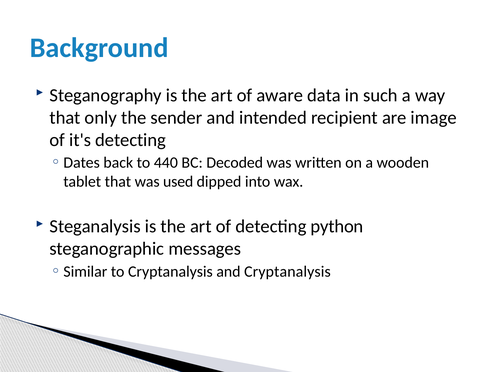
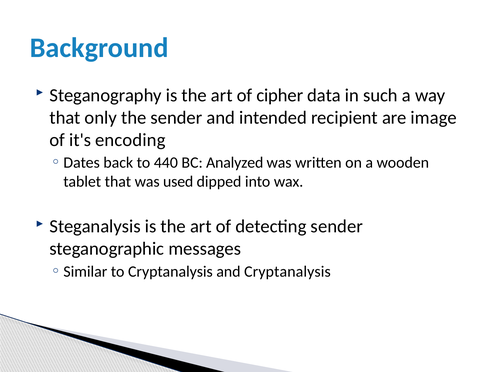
aware: aware -> cipher
it's detecting: detecting -> encoding
Decoded: Decoded -> Analyzed
detecting python: python -> sender
